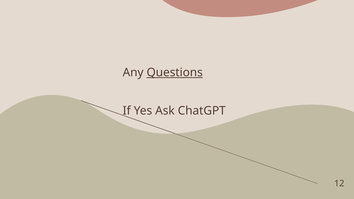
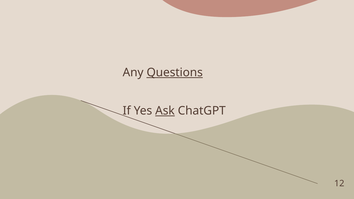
Ask underline: none -> present
